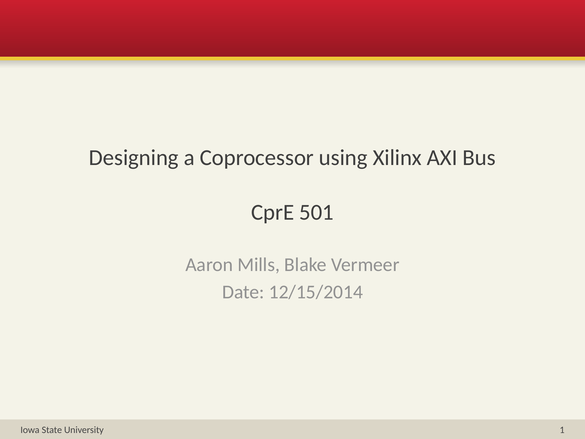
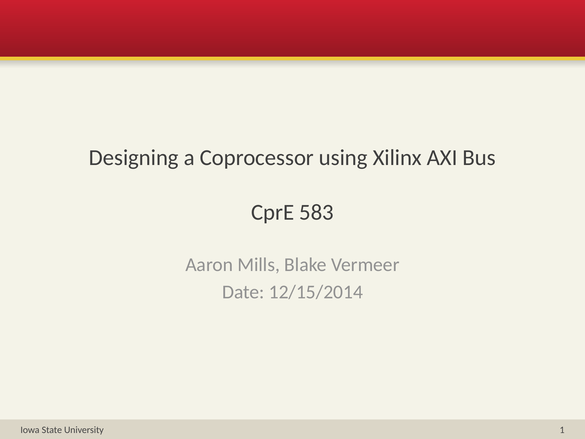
501: 501 -> 583
